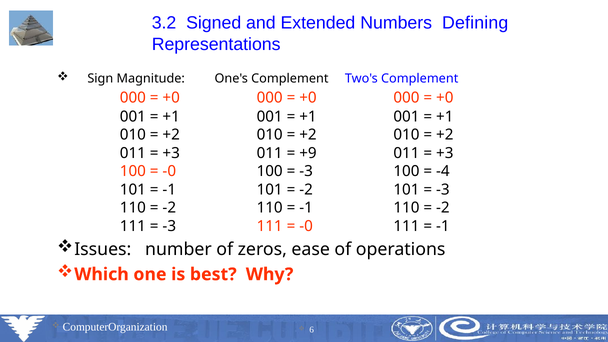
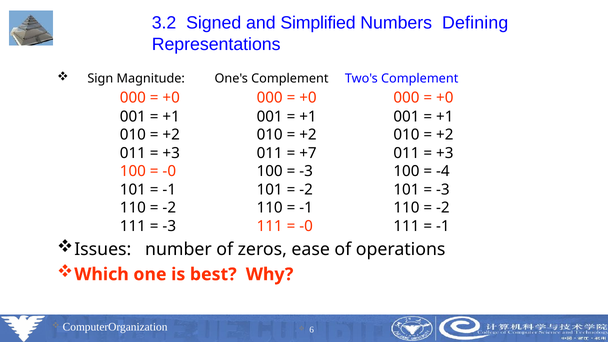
Extended: Extended -> Simplified
+9: +9 -> +7
